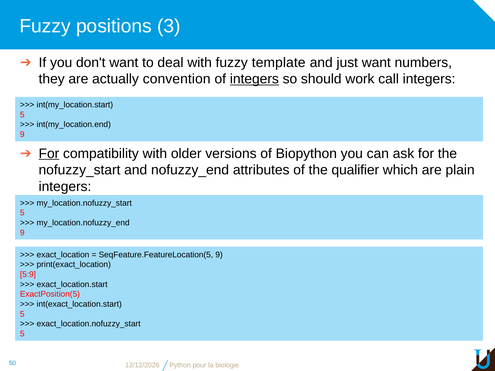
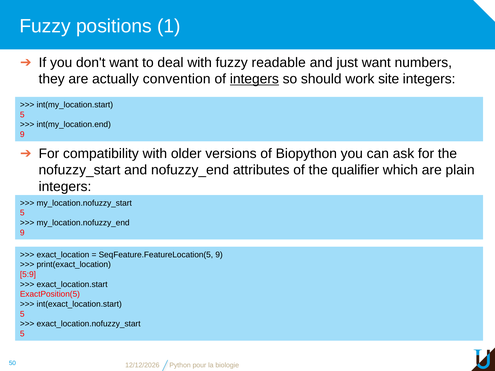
3: 3 -> 1
template: template -> readable
call: call -> site
For at (49, 154) underline: present -> none
